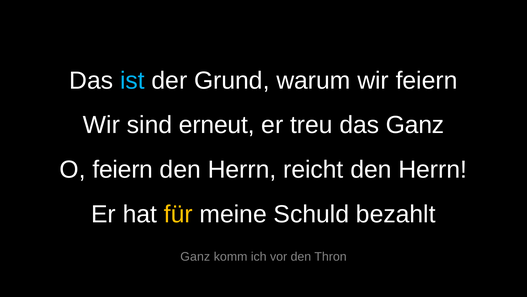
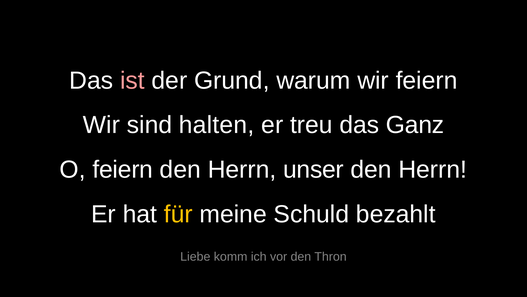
ist colour: light blue -> pink
erneut: erneut -> halten
reicht: reicht -> unser
Ganz at (195, 256): Ganz -> Liebe
